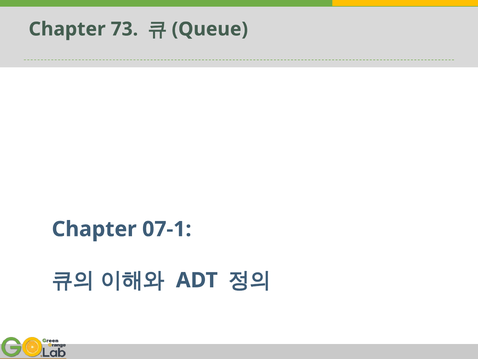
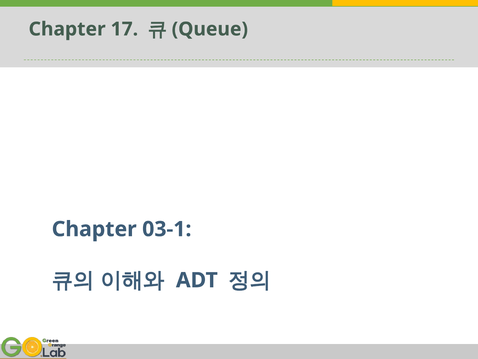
73: 73 -> 17
07-1: 07-1 -> 03-1
